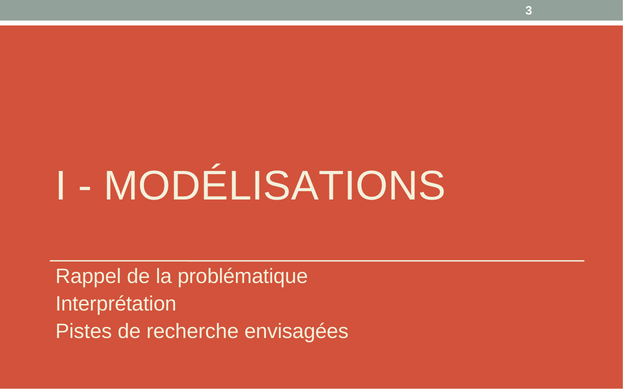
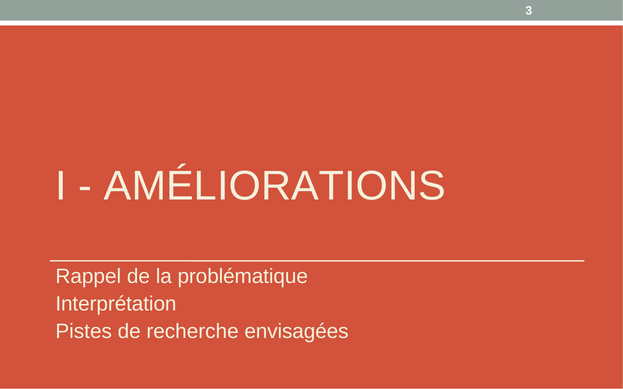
MODÉLISATIONS: MODÉLISATIONS -> AMÉLIORATIONS
